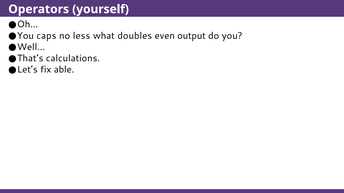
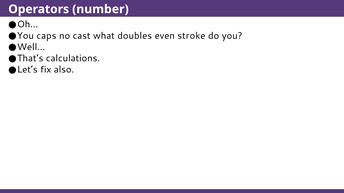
yourself: yourself -> number
less: less -> cast
output: output -> stroke
able: able -> also
